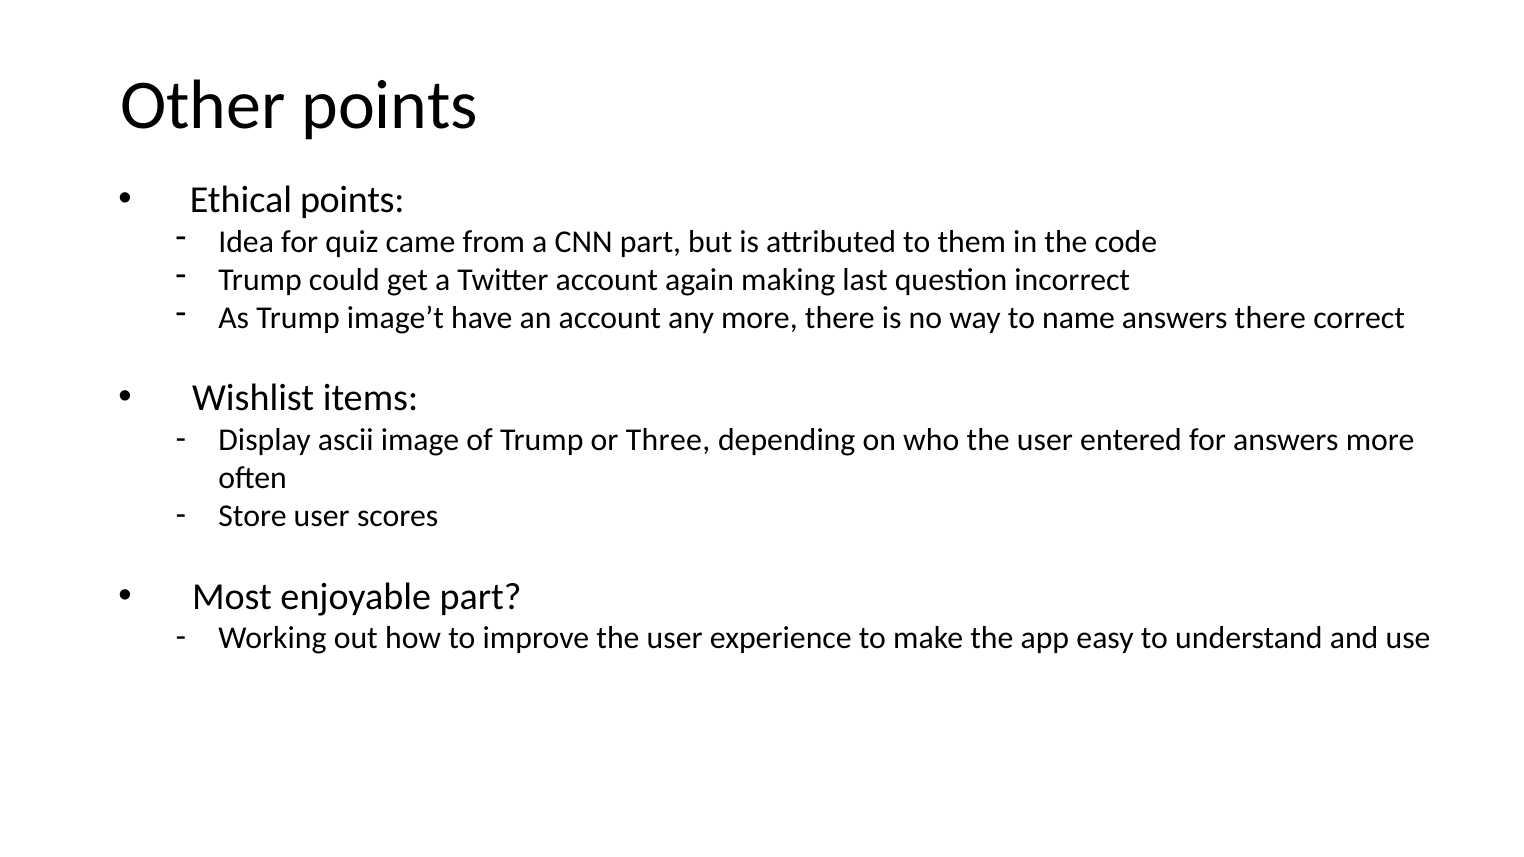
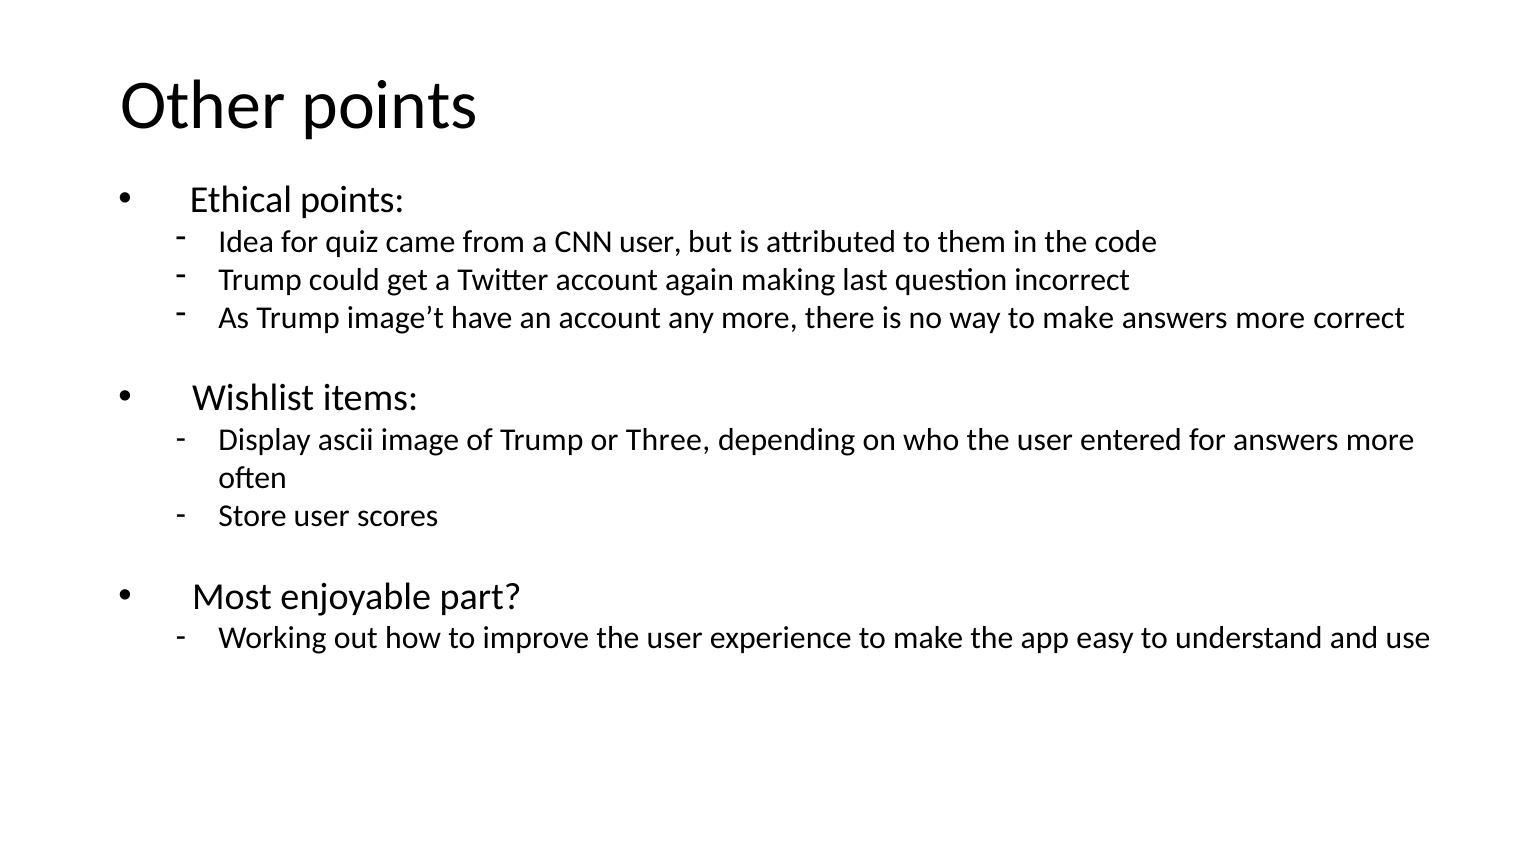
CNN part: part -> user
way to name: name -> make
there at (1270, 318): there -> more
